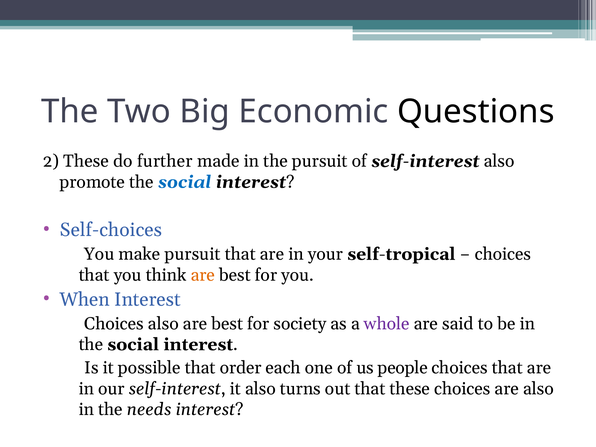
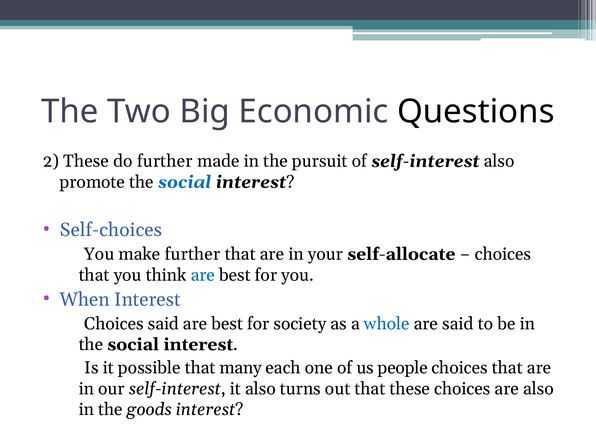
make pursuit: pursuit -> further
self-tropical: self-tropical -> self-allocate
are at (203, 275) colour: orange -> blue
Choices also: also -> said
whole colour: purple -> blue
order: order -> many
needs: needs -> goods
